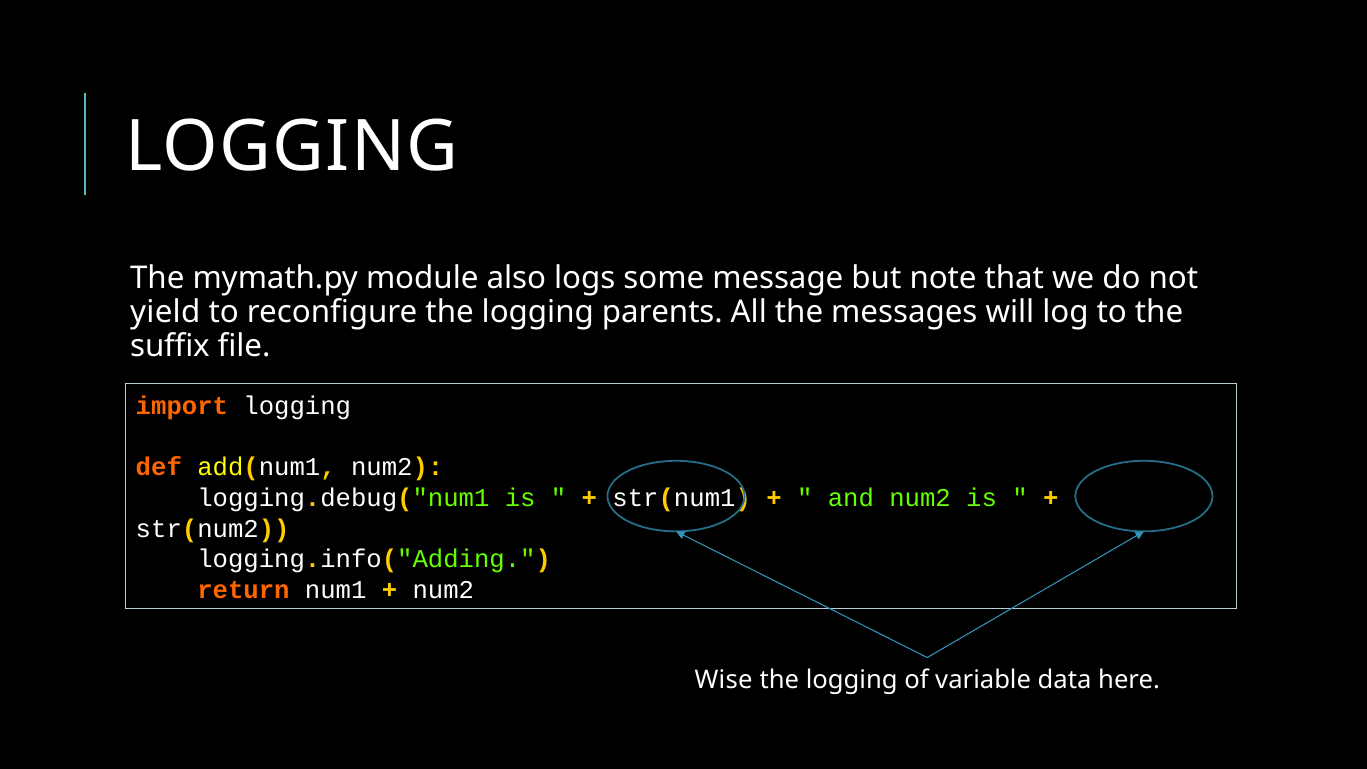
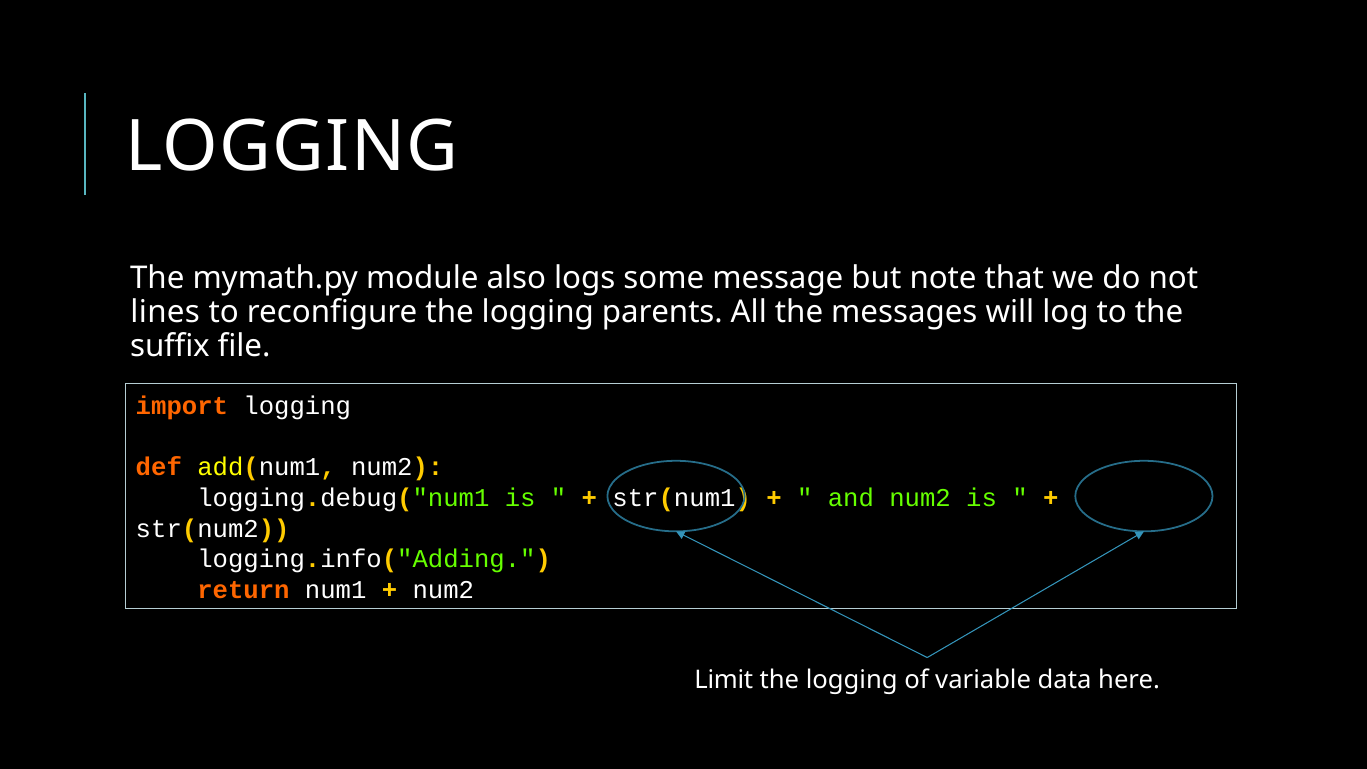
yield: yield -> lines
Wise: Wise -> Limit
